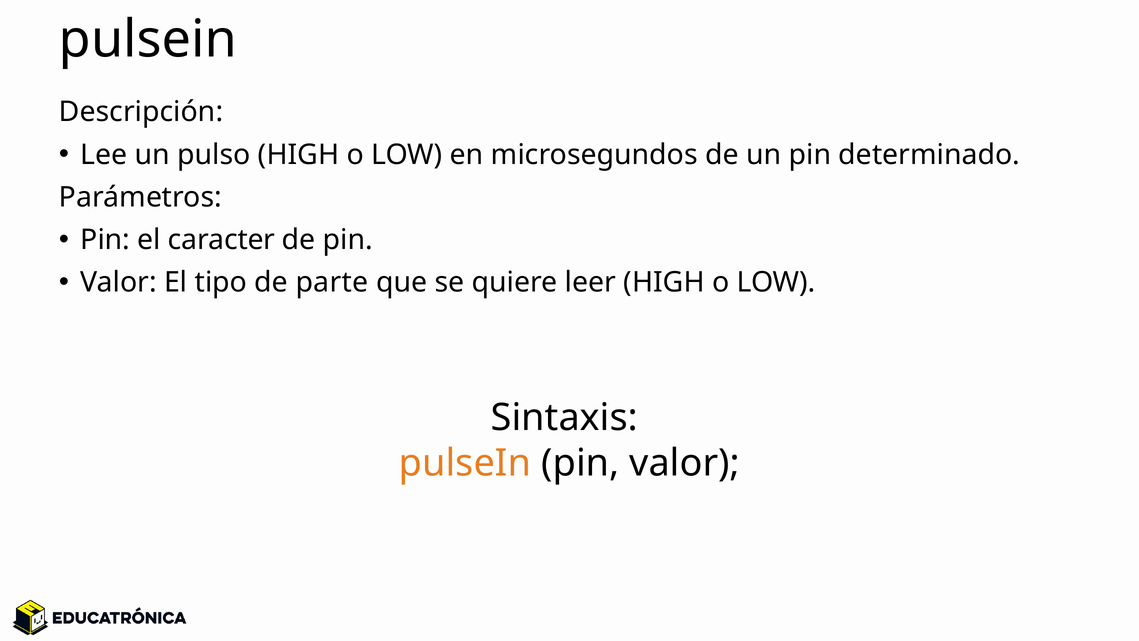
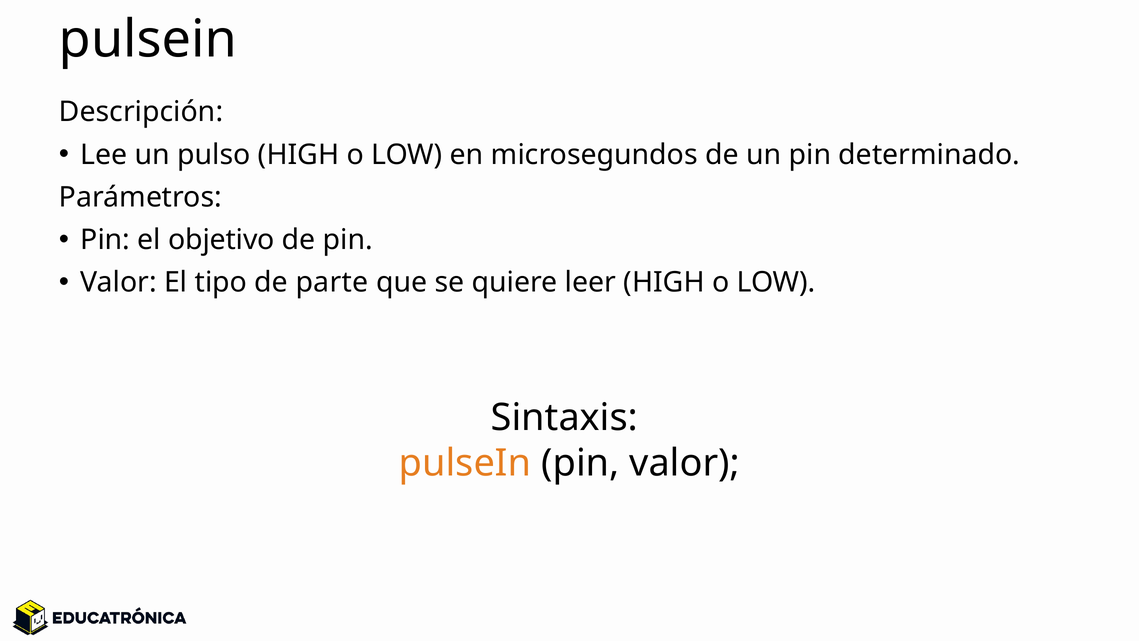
caracter: caracter -> objetivo
